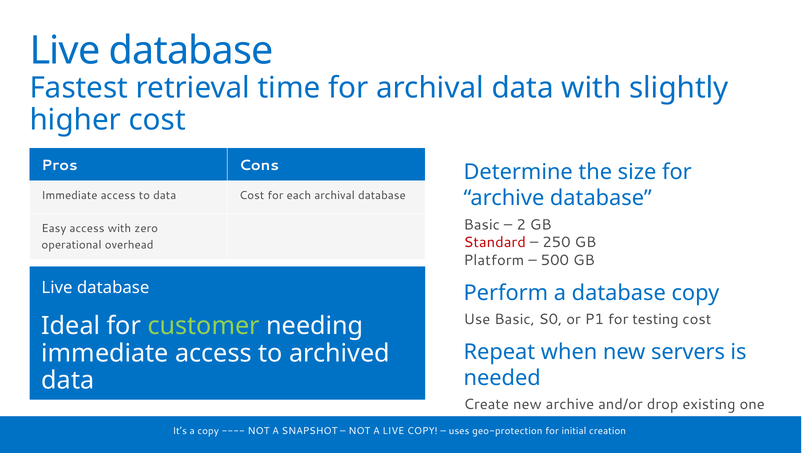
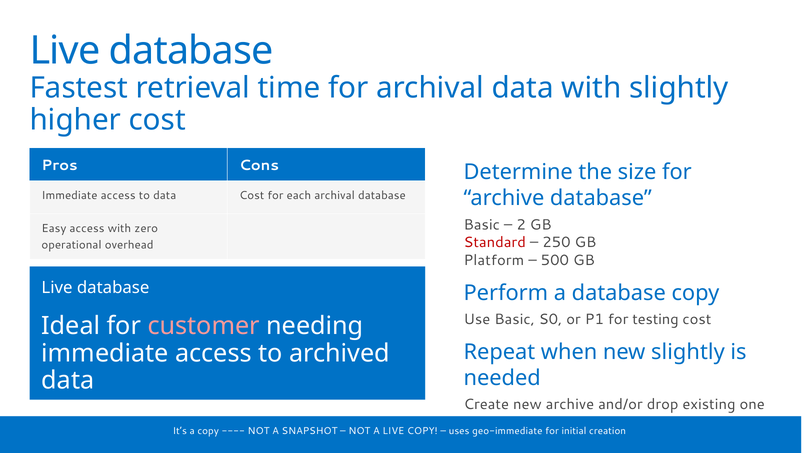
customer colour: light green -> pink
new servers: servers -> slightly
geo-protection: geo-protection -> geo-immediate
